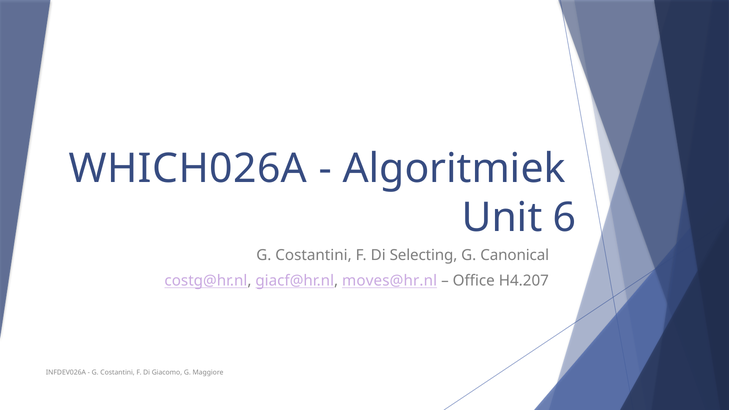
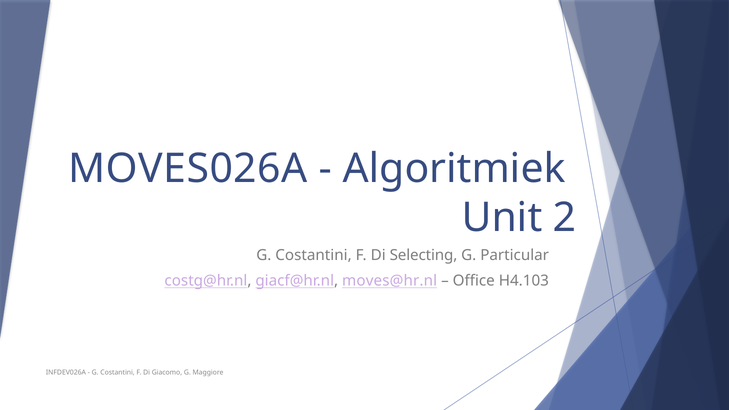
WHICH026A: WHICH026A -> MOVES026A
6: 6 -> 2
Canonical: Canonical -> Particular
H4.207: H4.207 -> H4.103
